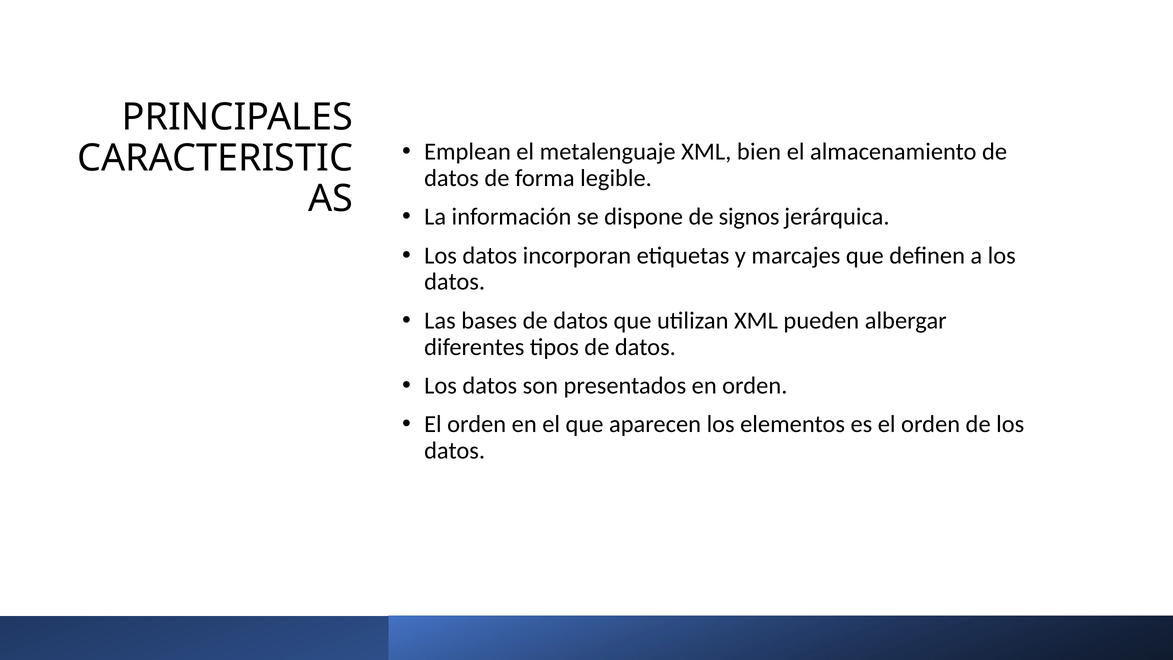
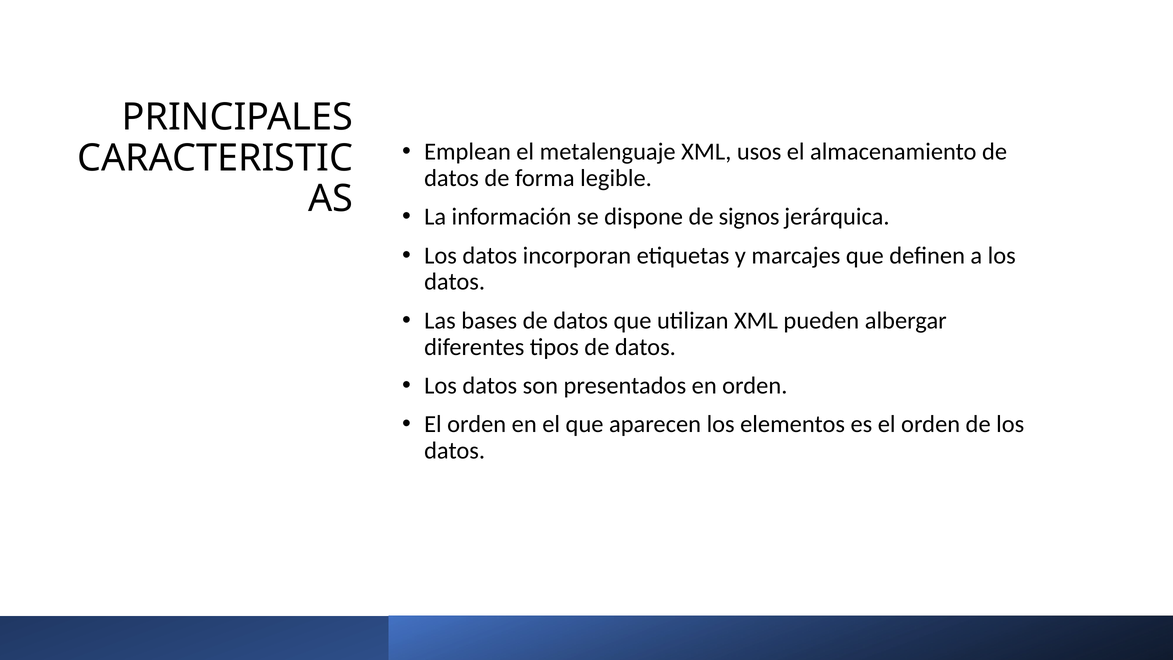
bien: bien -> usos
